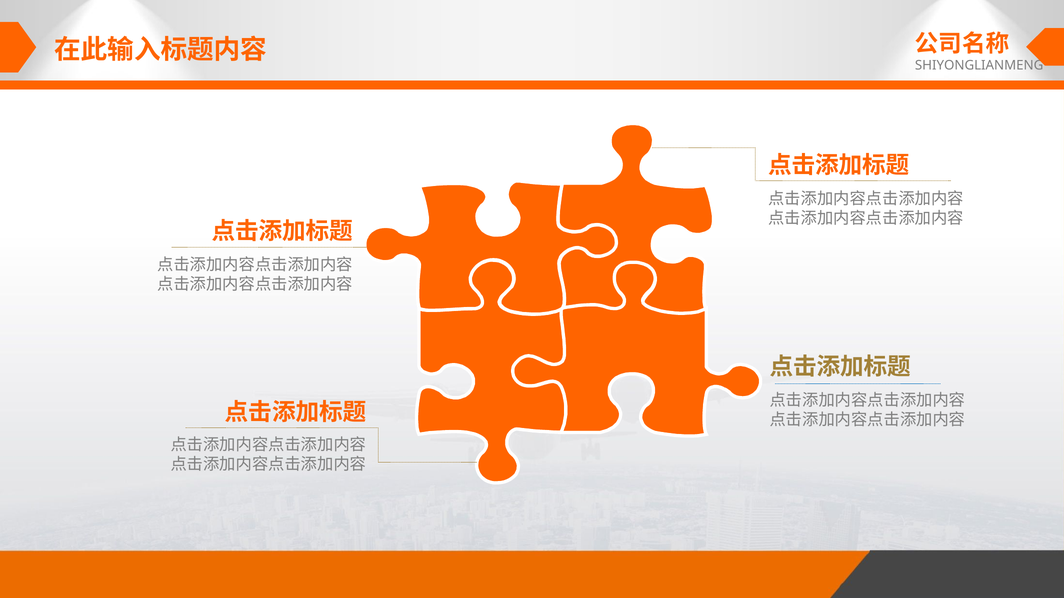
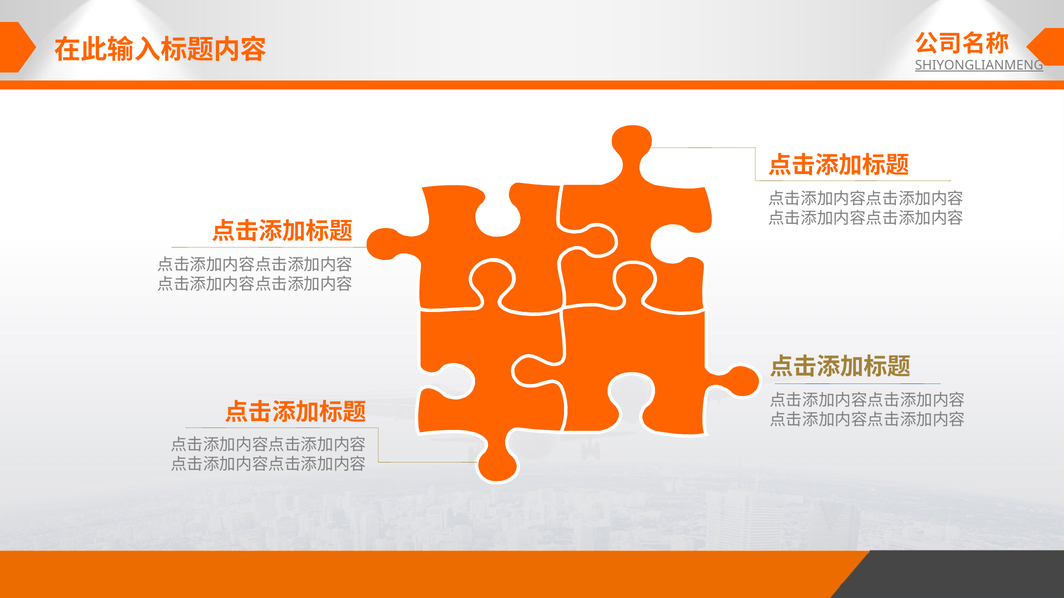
SHIYONGLIANMENG underline: none -> present
